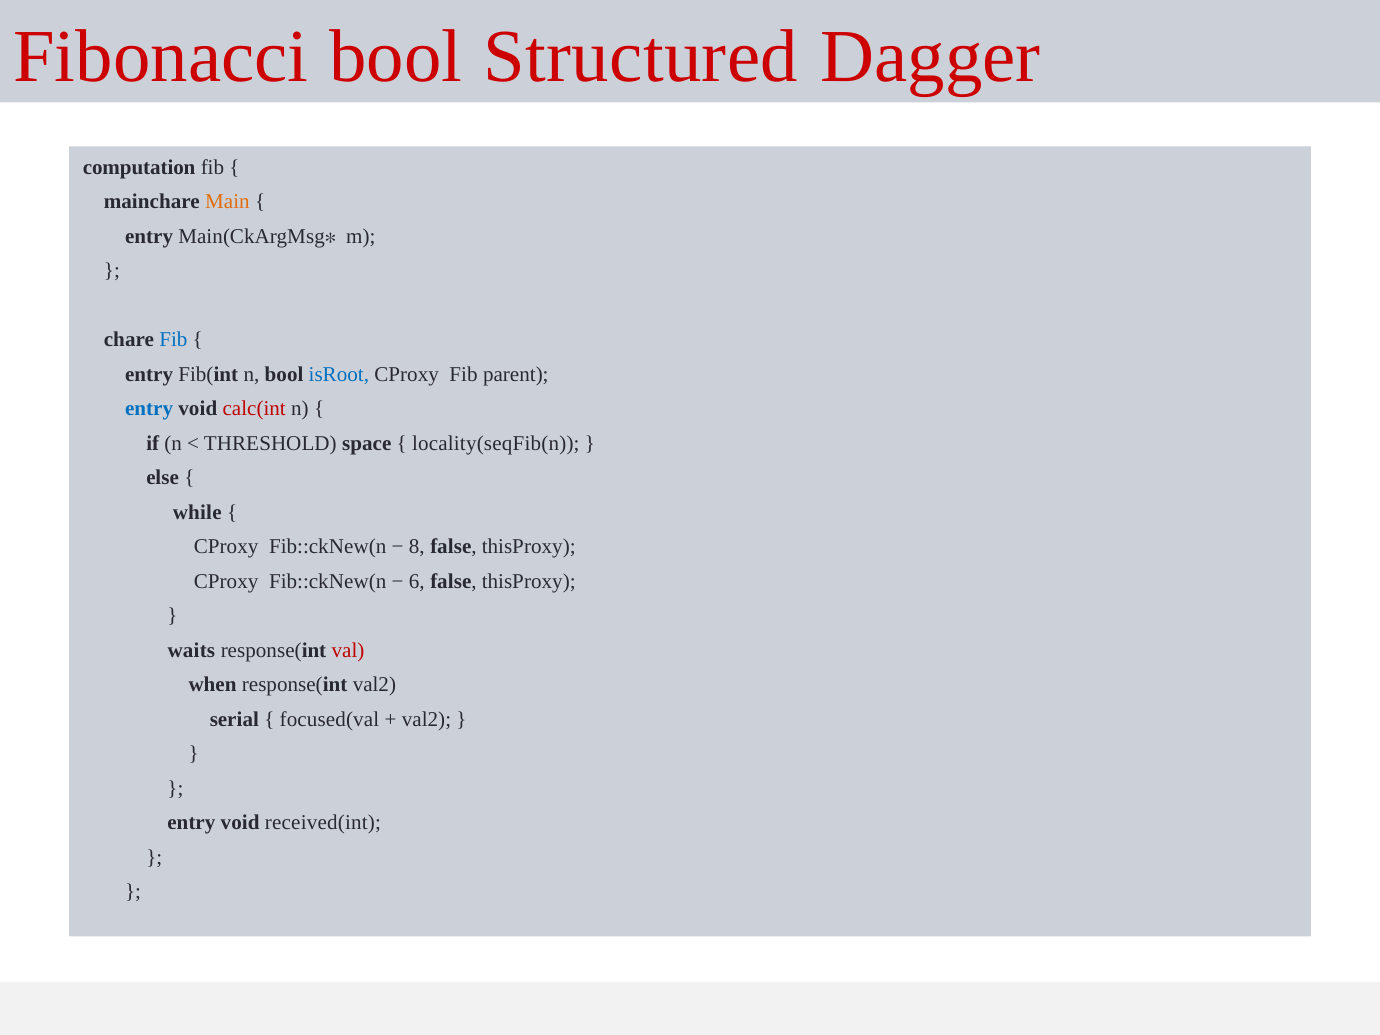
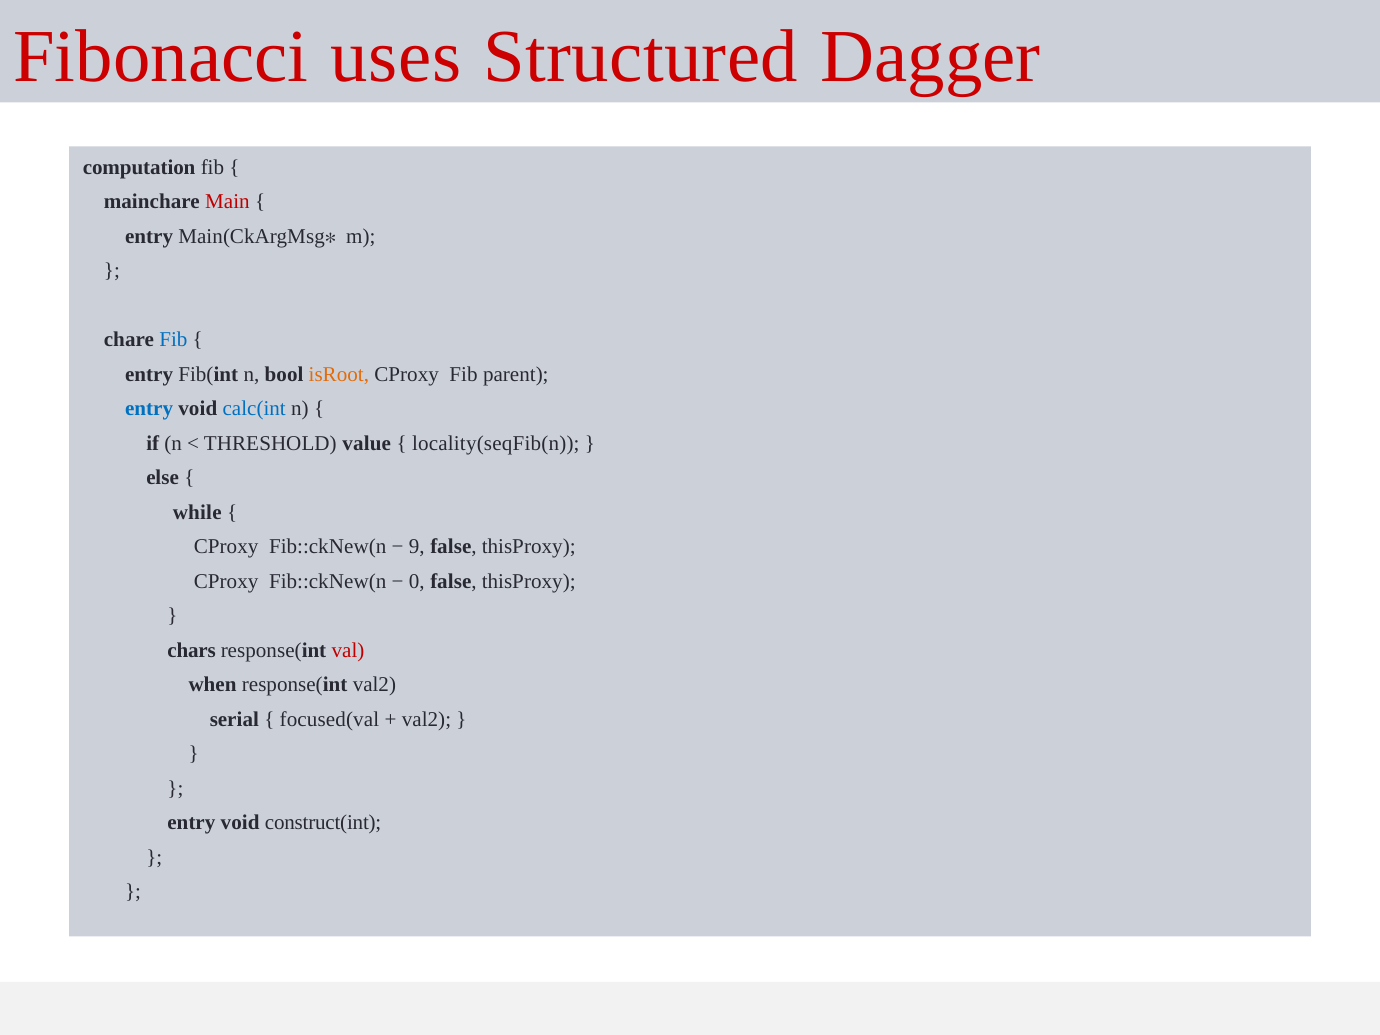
Fibonacci bool: bool -> uses
Main colour: orange -> red
isRoot colour: blue -> orange
calc(int colour: red -> blue
space: space -> value
8: 8 -> 9
6: 6 -> 0
waits: waits -> chars
received(int: received(int -> construct(int
